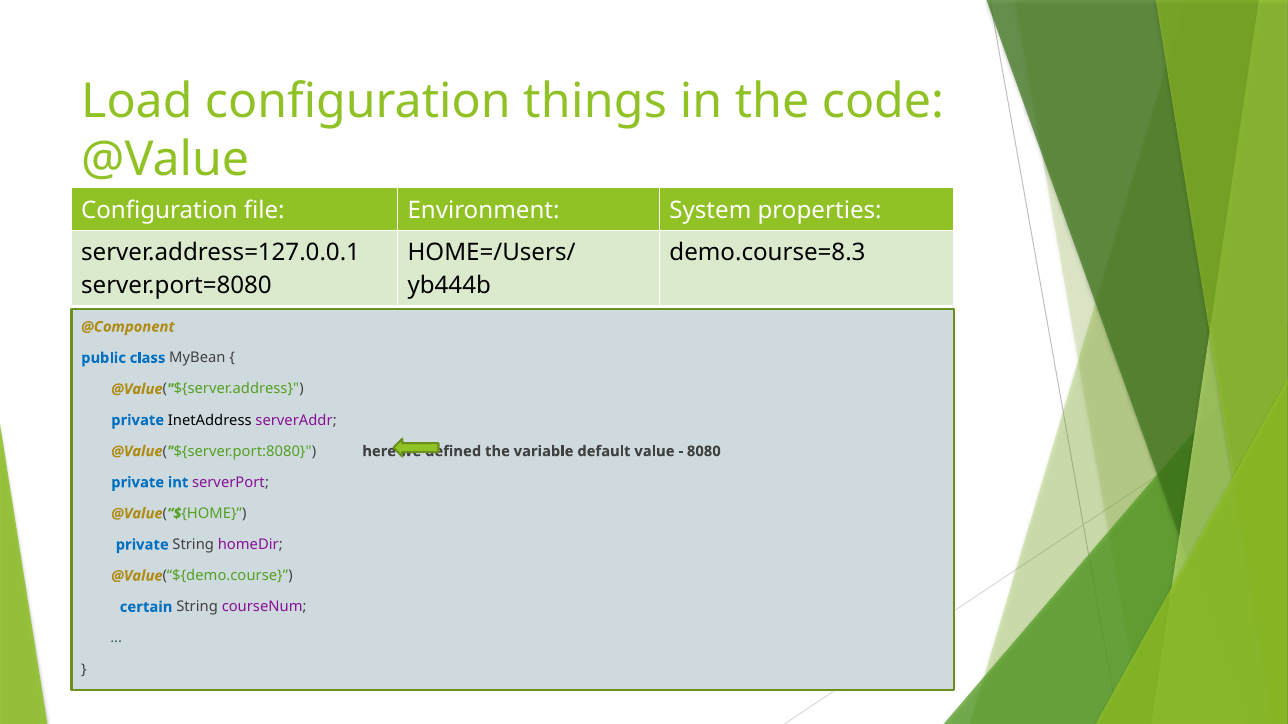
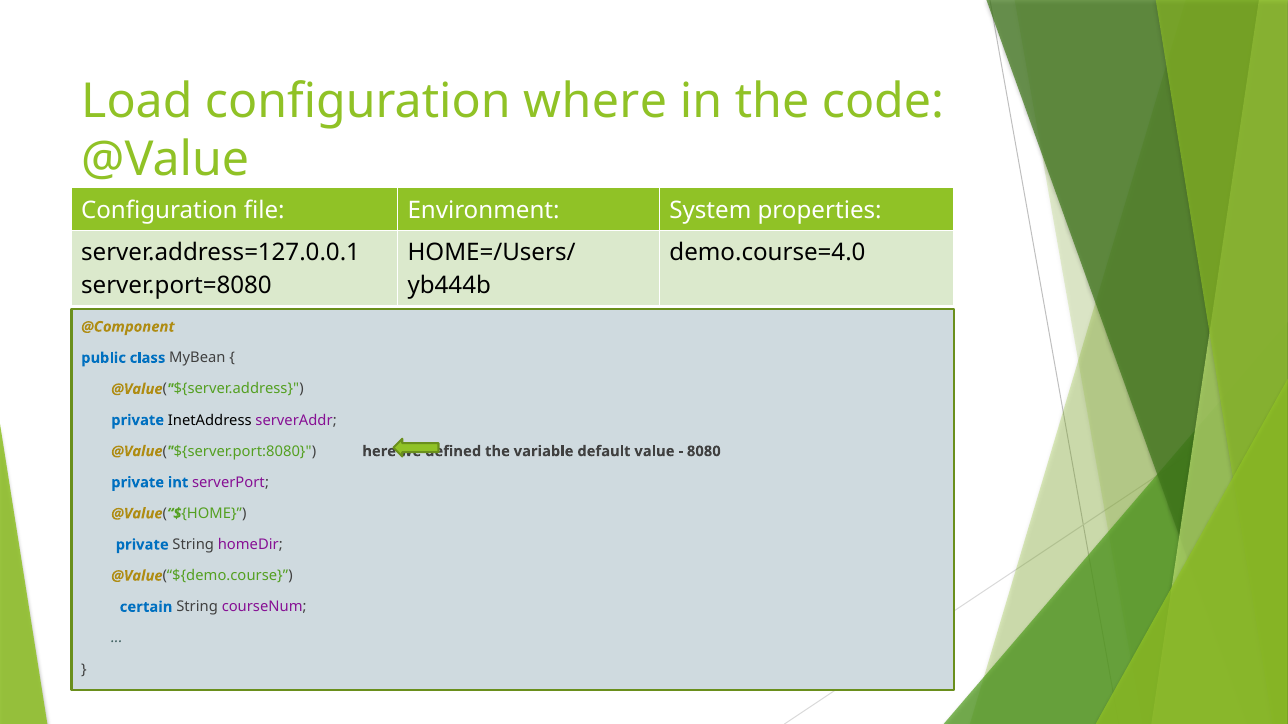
things: things -> where
demo.course=8.3: demo.course=8.3 -> demo.course=4.0
